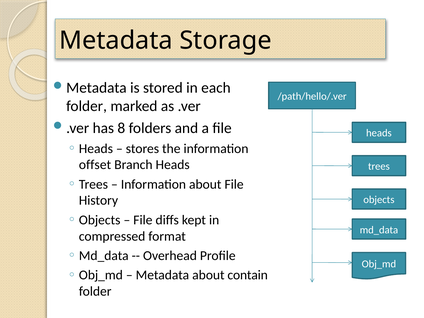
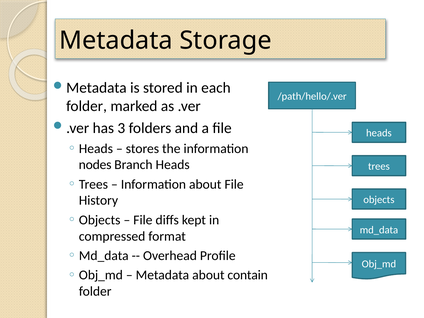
8: 8 -> 3
offset: offset -> nodes
